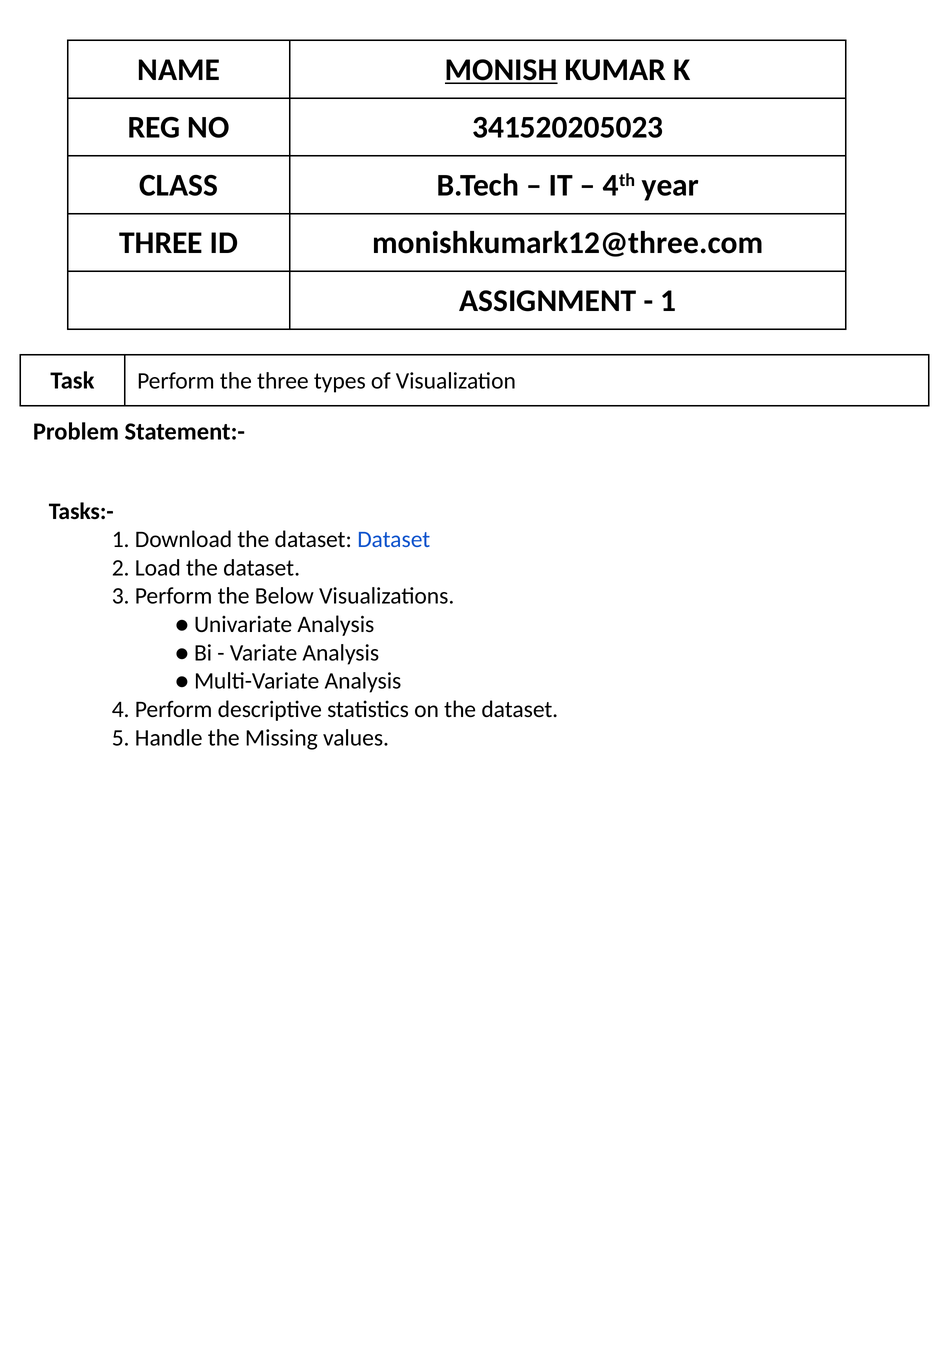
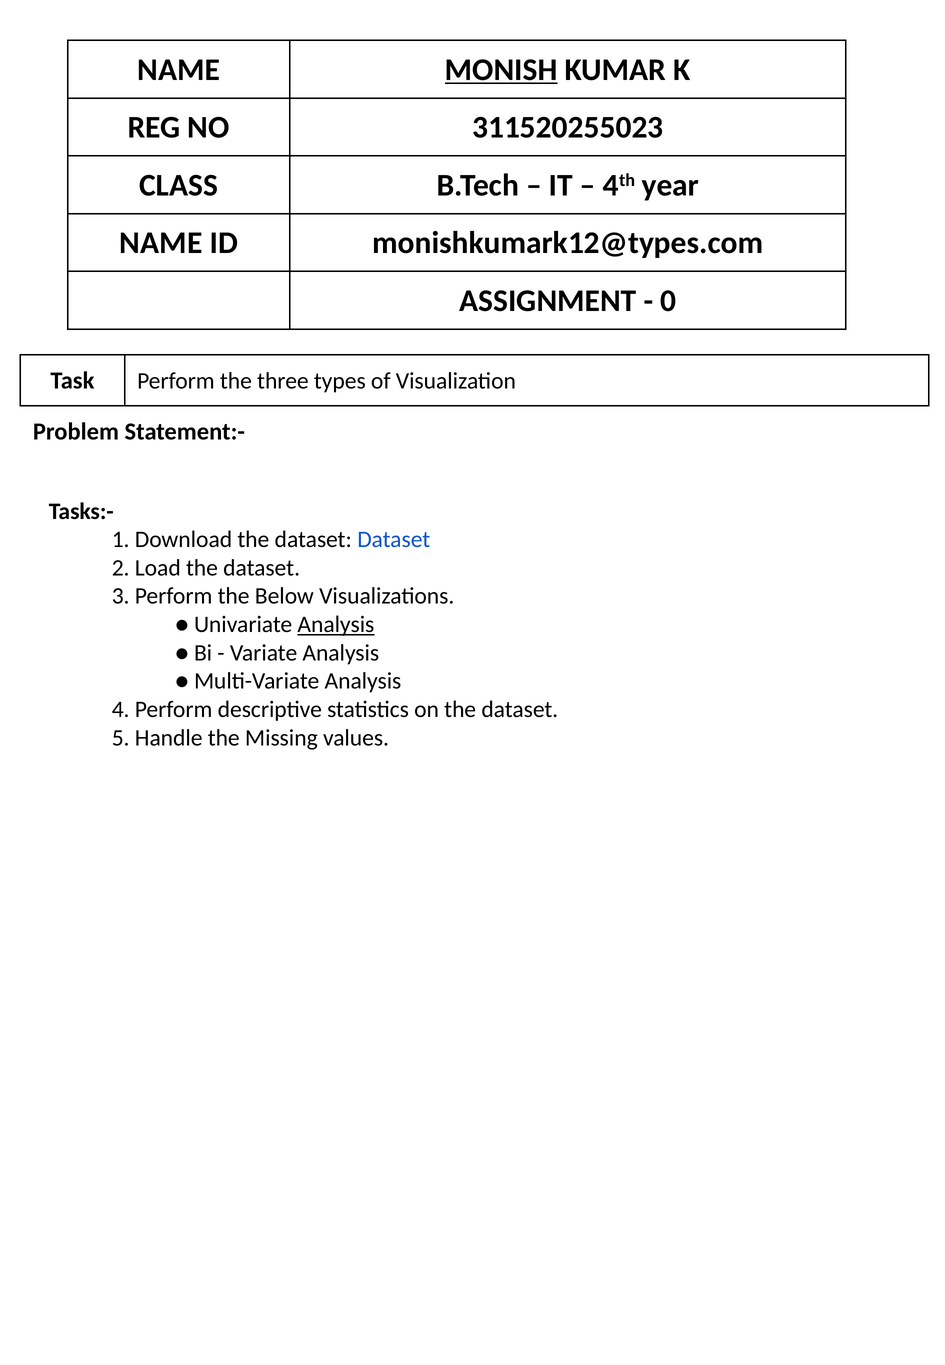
341520205023: 341520205023 -> 311520255023
THREE at (161, 243): THREE -> NAME
monishkumark12@three.com: monishkumark12@three.com -> monishkumark12@types.com
1 at (668, 301): 1 -> 0
Analysis at (336, 625) underline: none -> present
